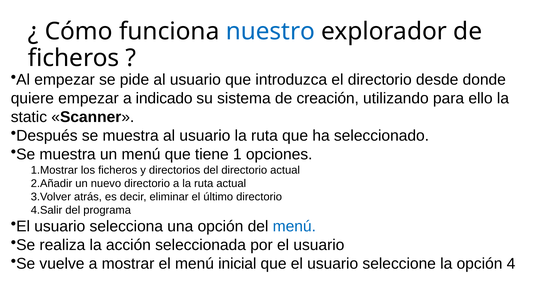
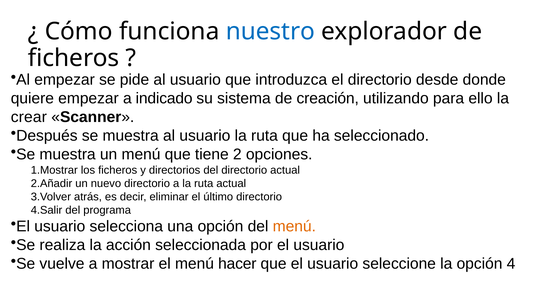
static: static -> crear
1: 1 -> 2
menú at (294, 227) colour: blue -> orange
inicial: inicial -> hacer
